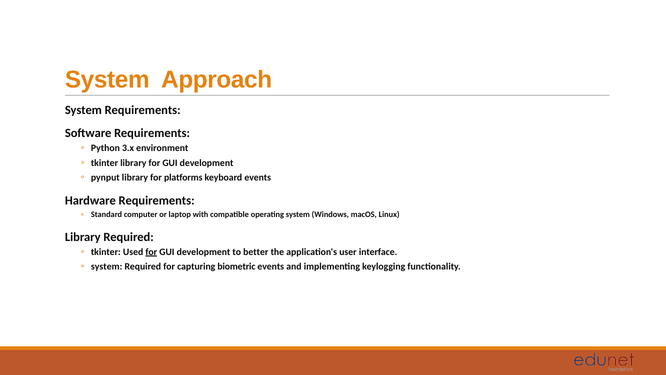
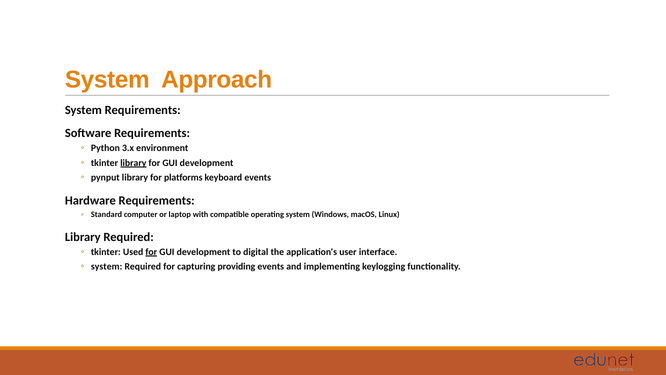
library at (133, 163) underline: none -> present
better: better -> digital
biometric: biometric -> providing
